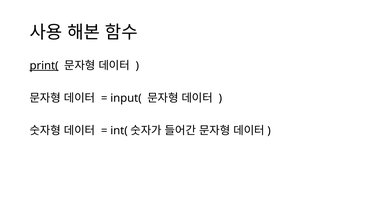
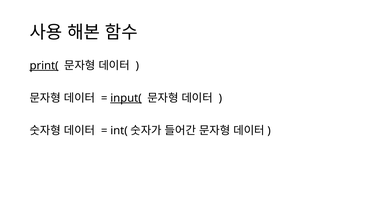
input( underline: none -> present
